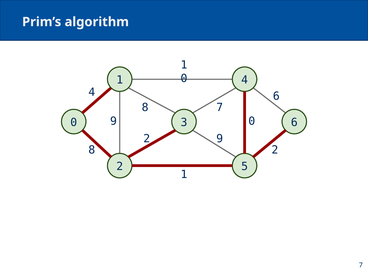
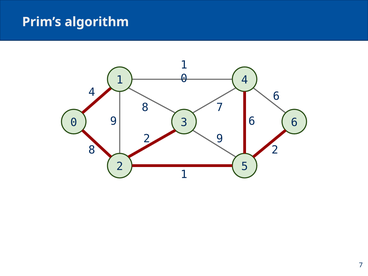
9 0: 0 -> 6
